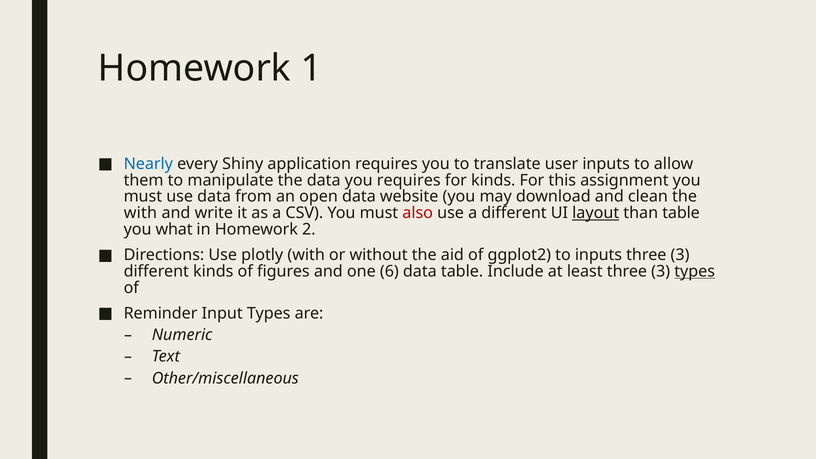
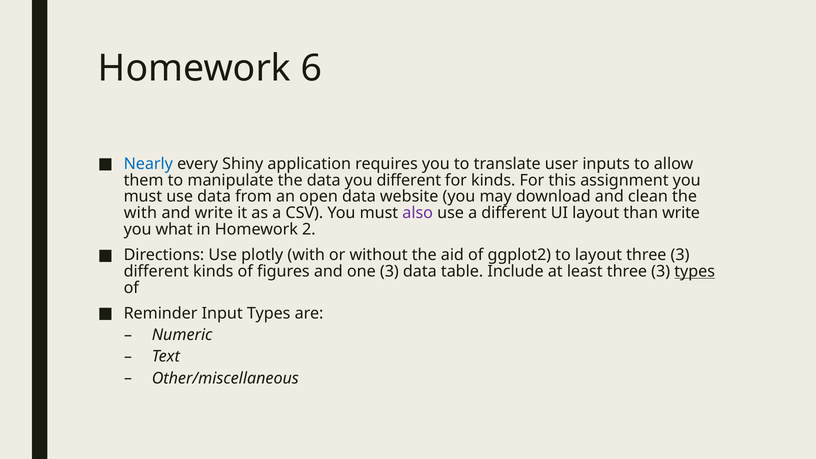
1: 1 -> 6
you requires: requires -> different
also colour: red -> purple
layout at (596, 213) underline: present -> none
than table: table -> write
to inputs: inputs -> layout
one 6: 6 -> 3
